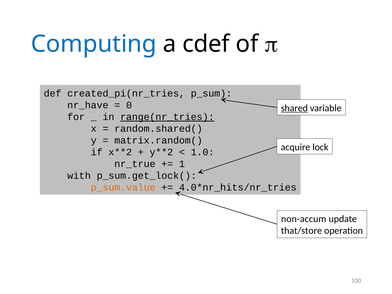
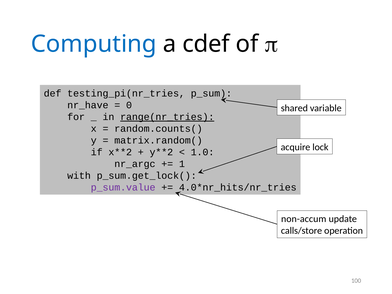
created_pi(nr_tries: created_pi(nr_tries -> testing_pi(nr_tries
shared underline: present -> none
random.shared(: random.shared( -> random.counts(
nr_true: nr_true -> nr_argc
p_sum.value colour: orange -> purple
that/store: that/store -> calls/store
